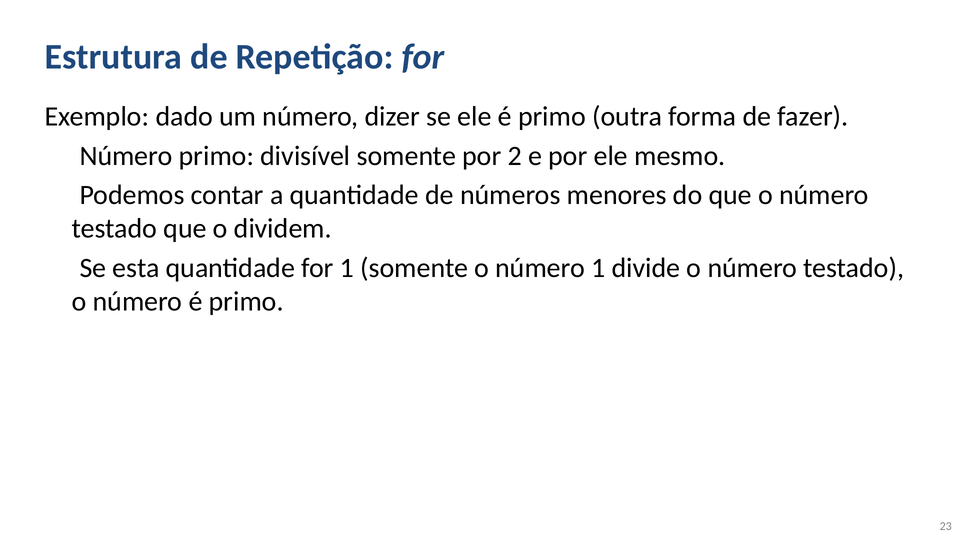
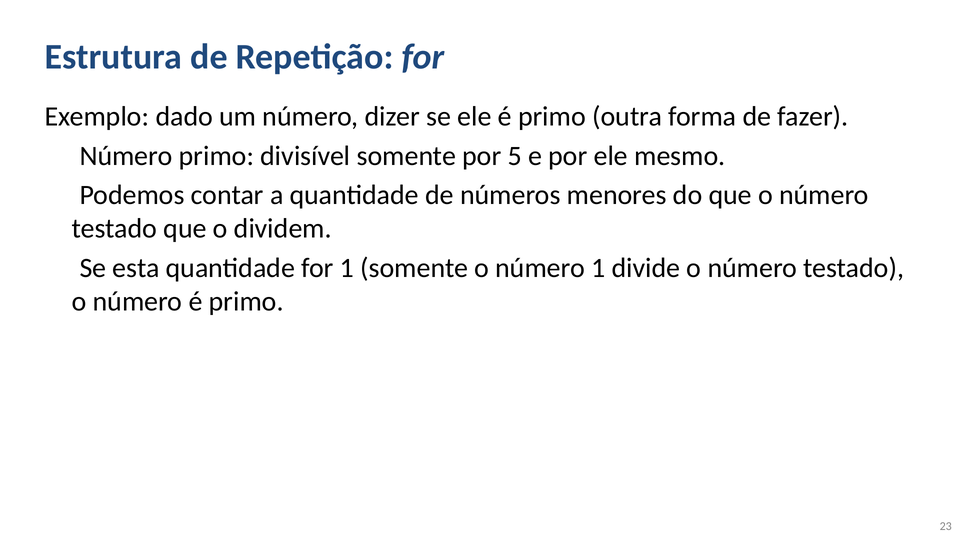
2: 2 -> 5
